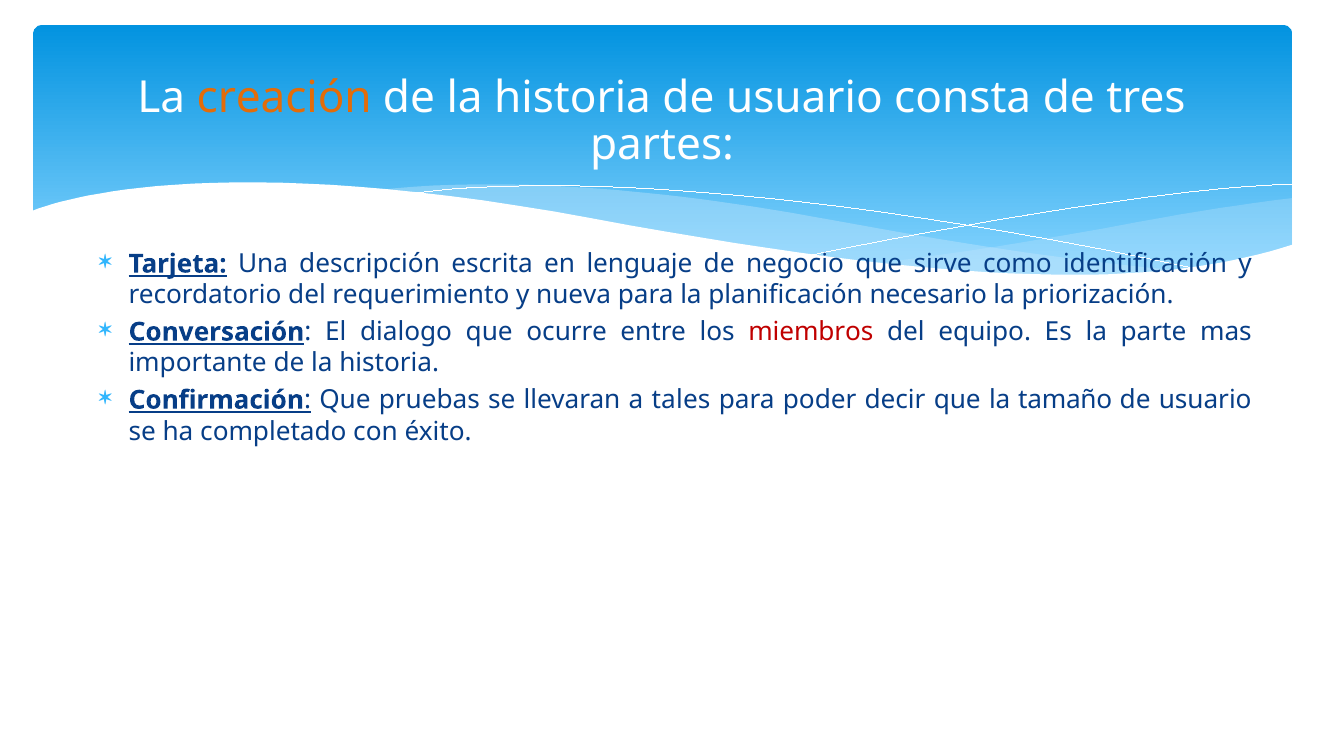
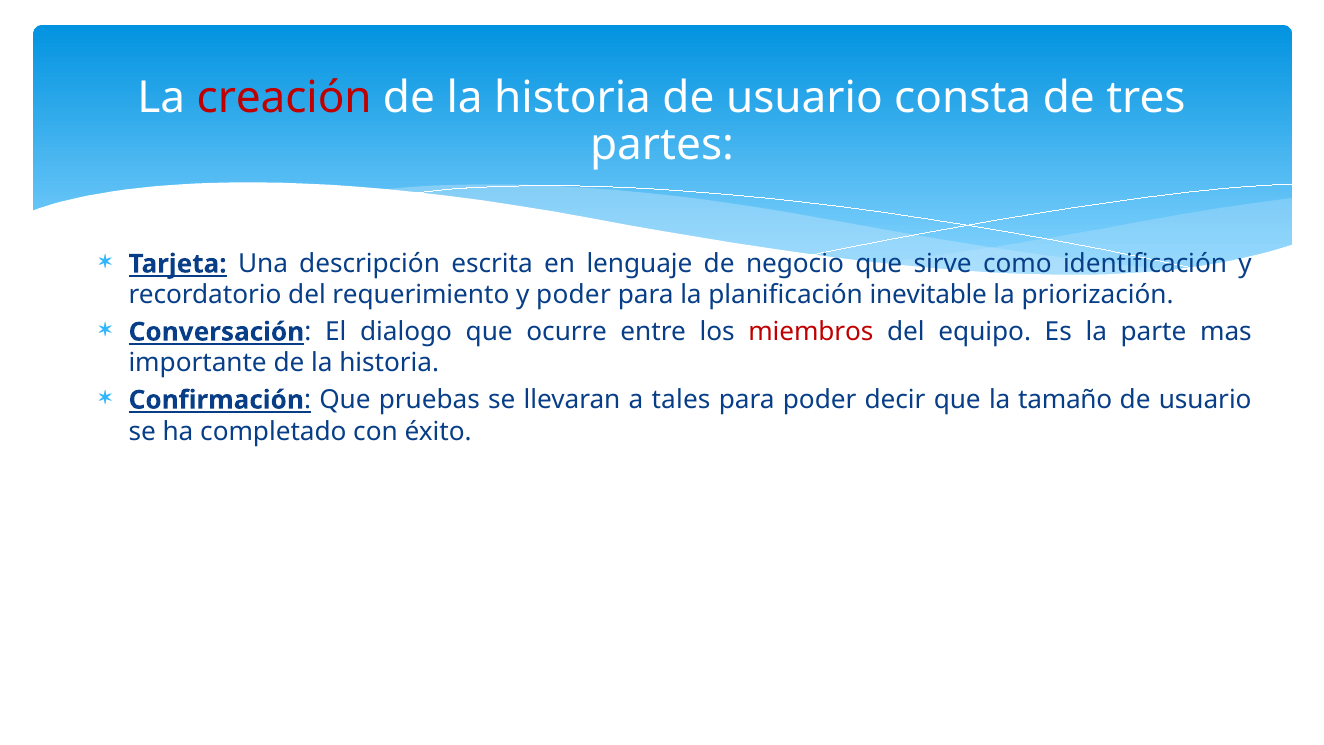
creación colour: orange -> red
y nueva: nueva -> poder
necesario: necesario -> inevitable
